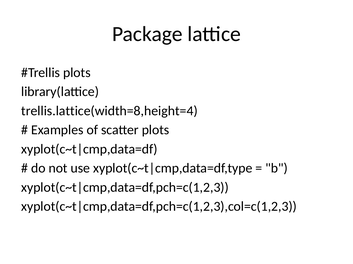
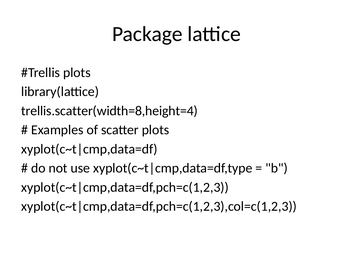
trellis.lattice(width=8,height=4: trellis.lattice(width=8,height=4 -> trellis.scatter(width=8,height=4
